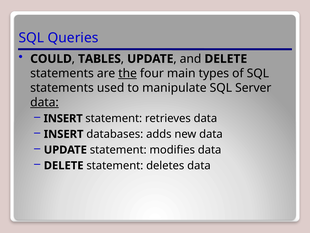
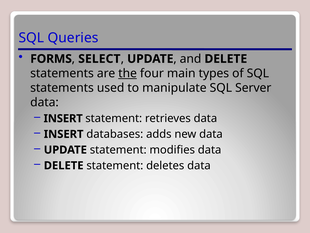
COULD: COULD -> FORMS
TABLES: TABLES -> SELECT
data at (44, 102) underline: present -> none
